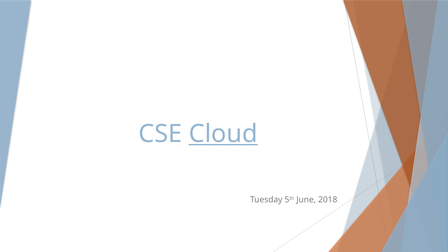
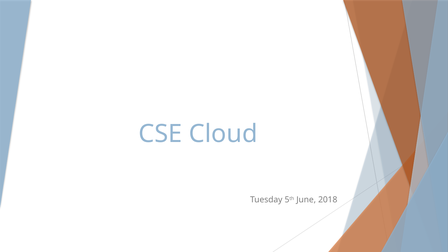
Cloud underline: present -> none
